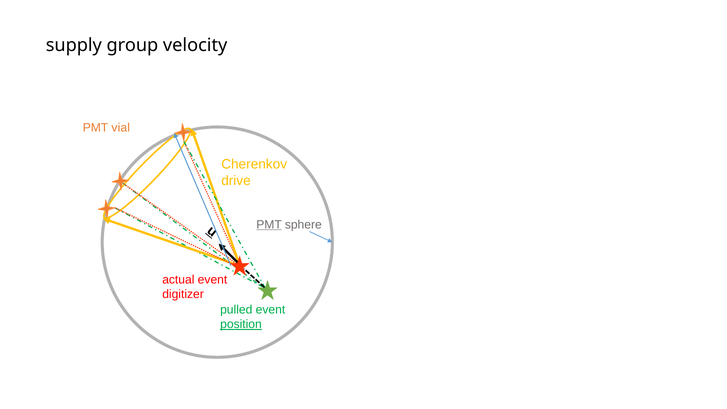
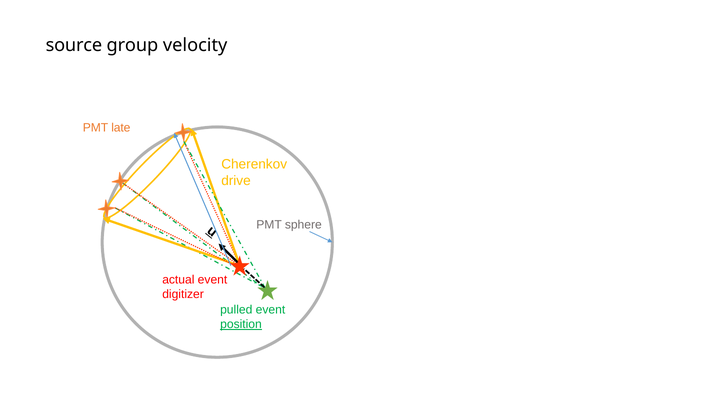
supply: supply -> source
vial: vial -> late
PMT at (269, 225) underline: present -> none
